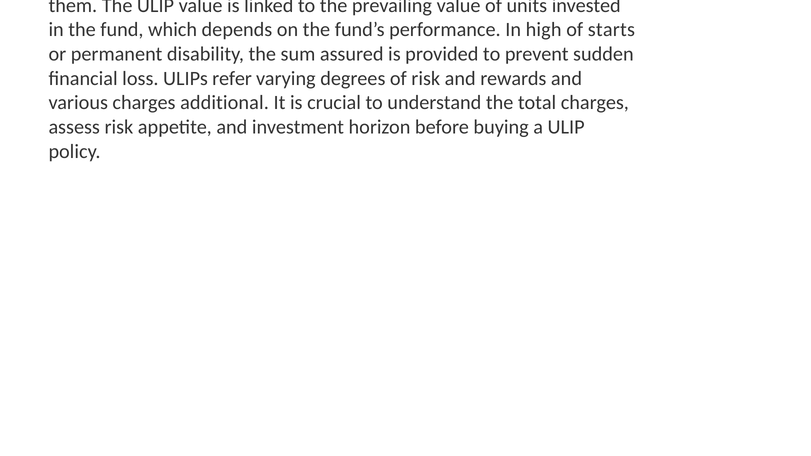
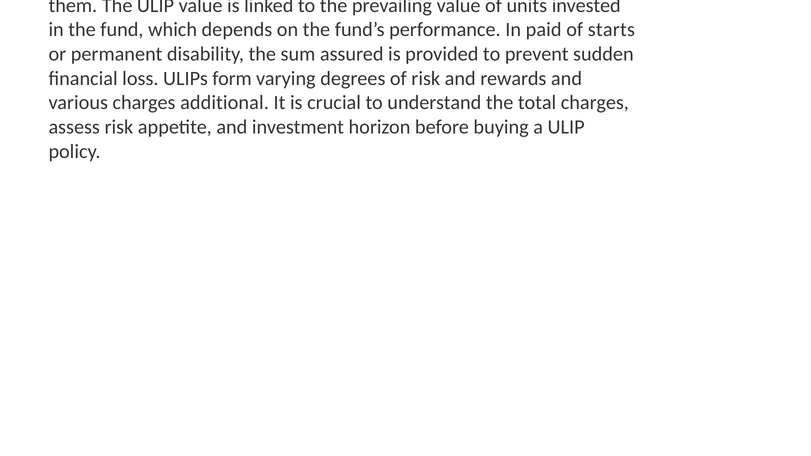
high: high -> paid
refer: refer -> form
